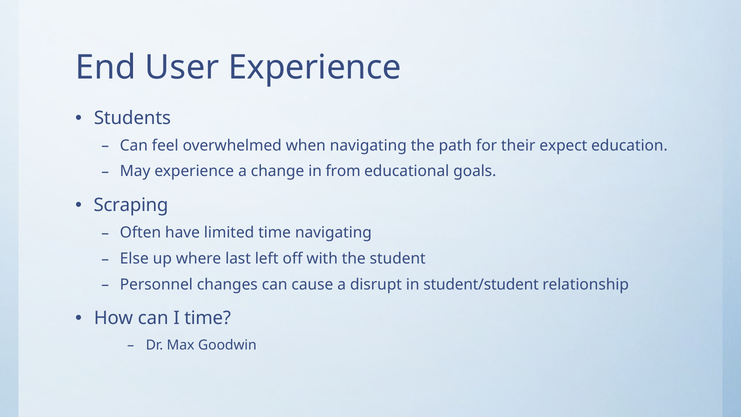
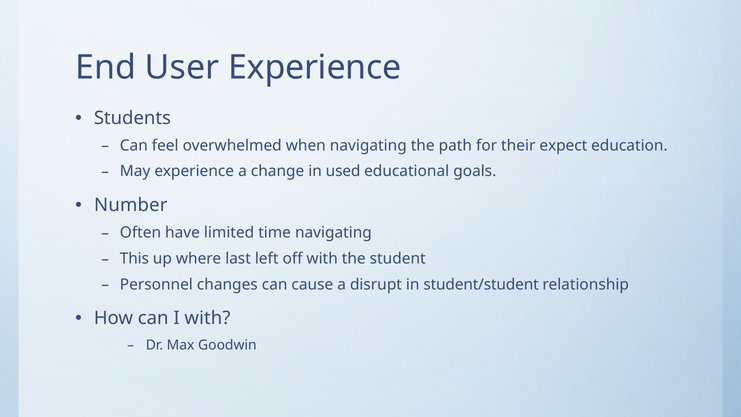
from: from -> used
Scraping: Scraping -> Number
Else: Else -> This
I time: time -> with
